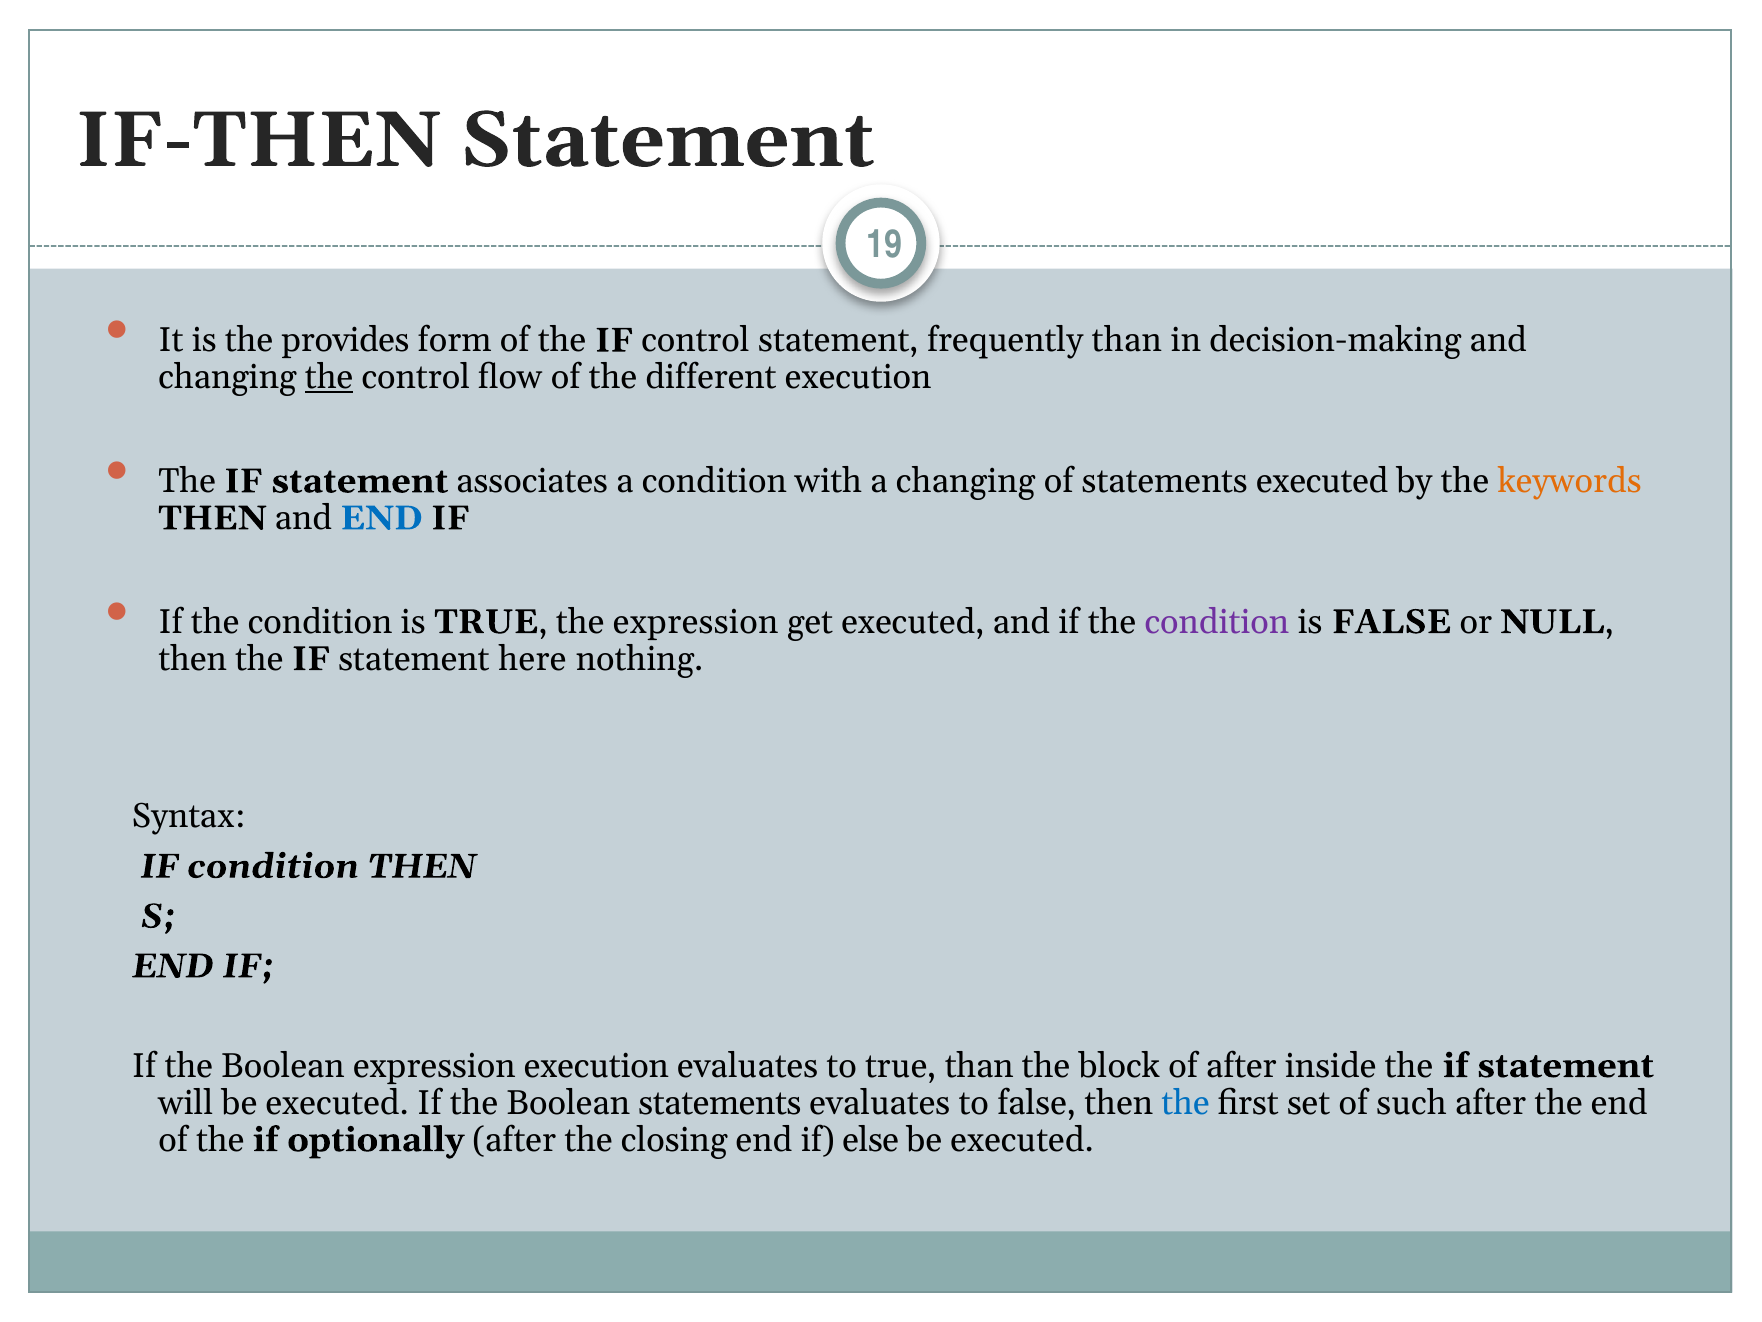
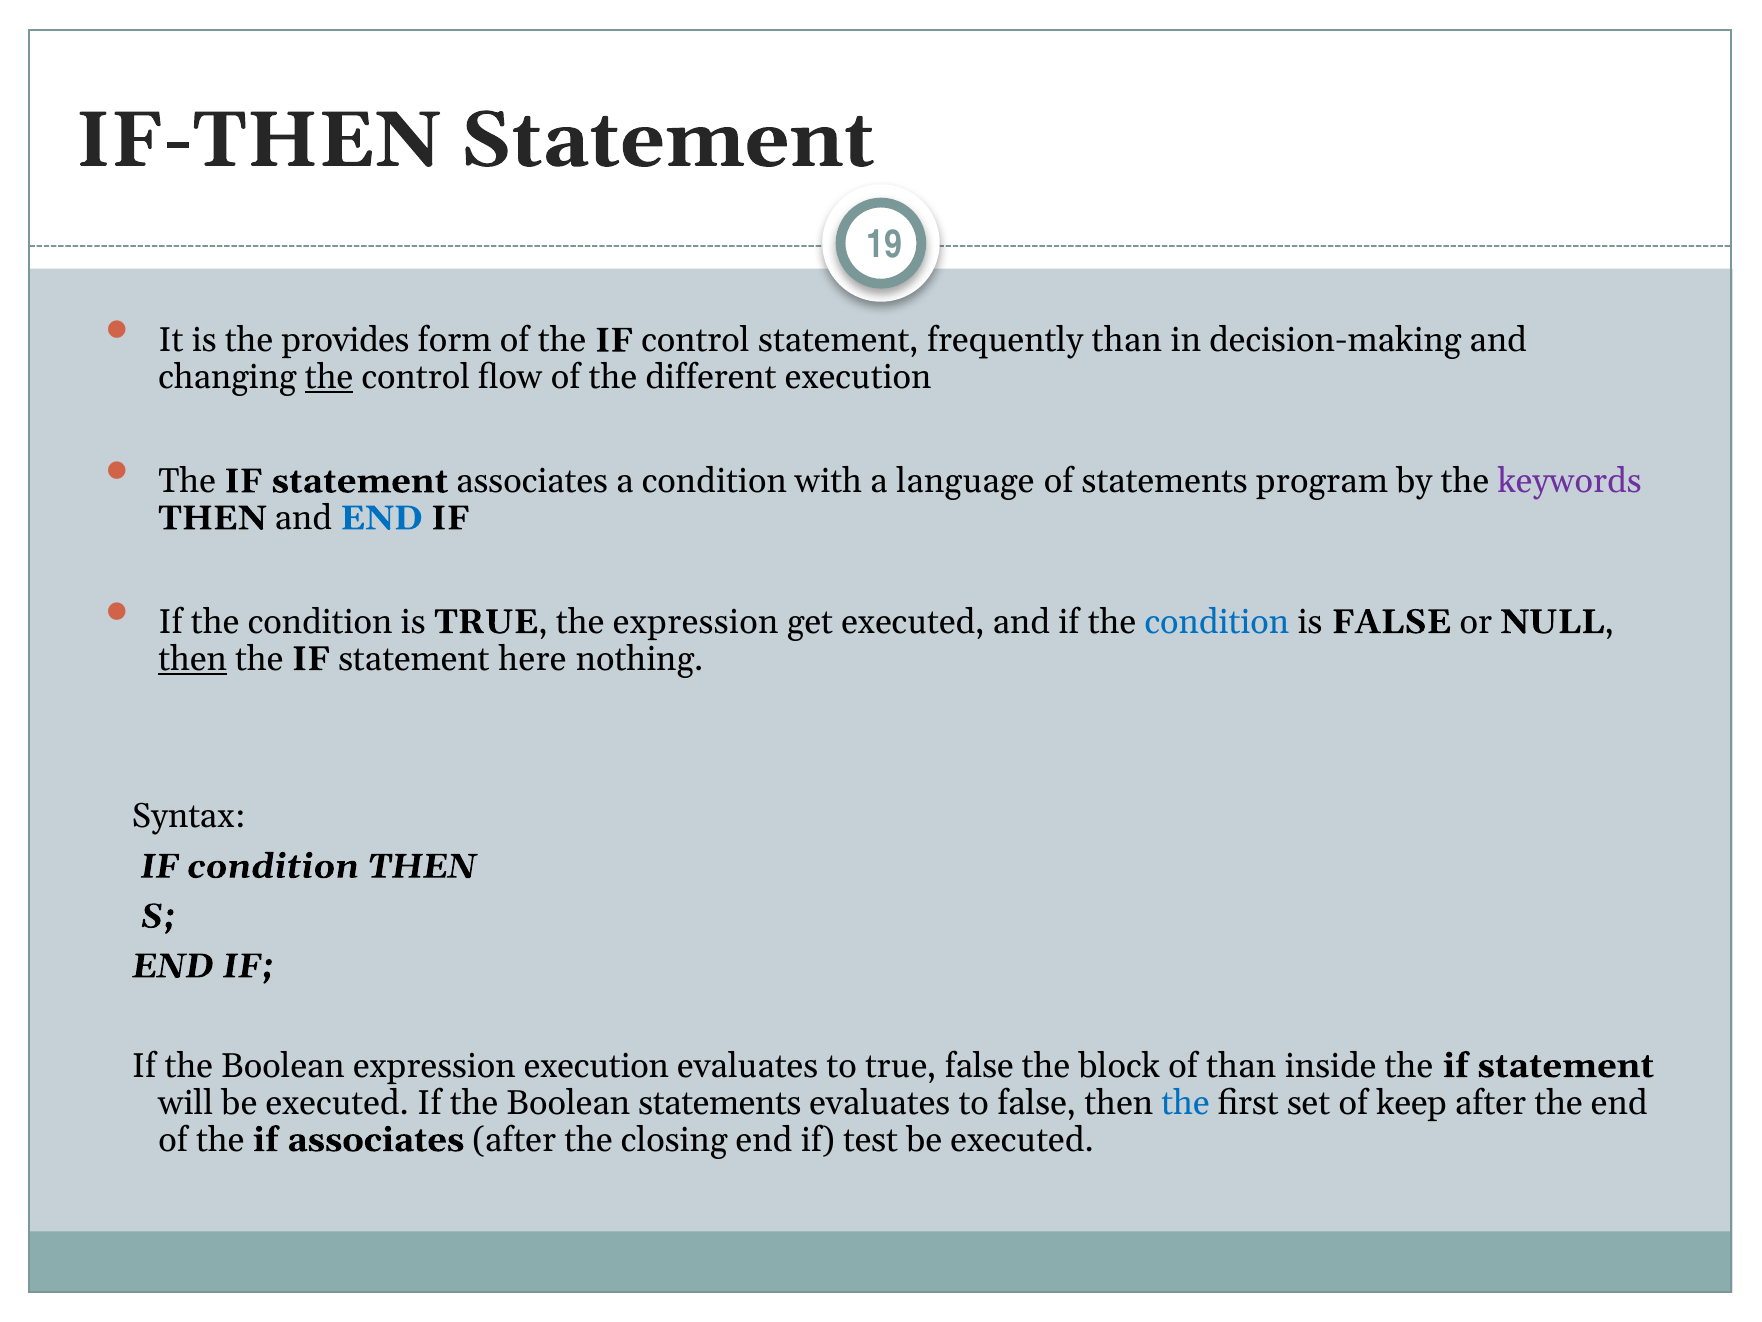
a changing: changing -> language
statements executed: executed -> program
keywords colour: orange -> purple
condition at (1217, 622) colour: purple -> blue
then at (193, 659) underline: none -> present
true than: than -> false
of after: after -> than
such: such -> keep
if optionally: optionally -> associates
else: else -> test
